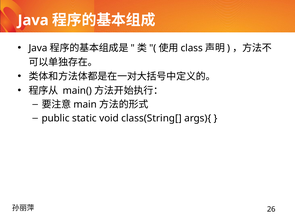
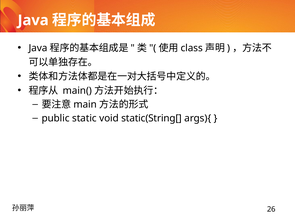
class(String[: class(String[ -> static(String[
